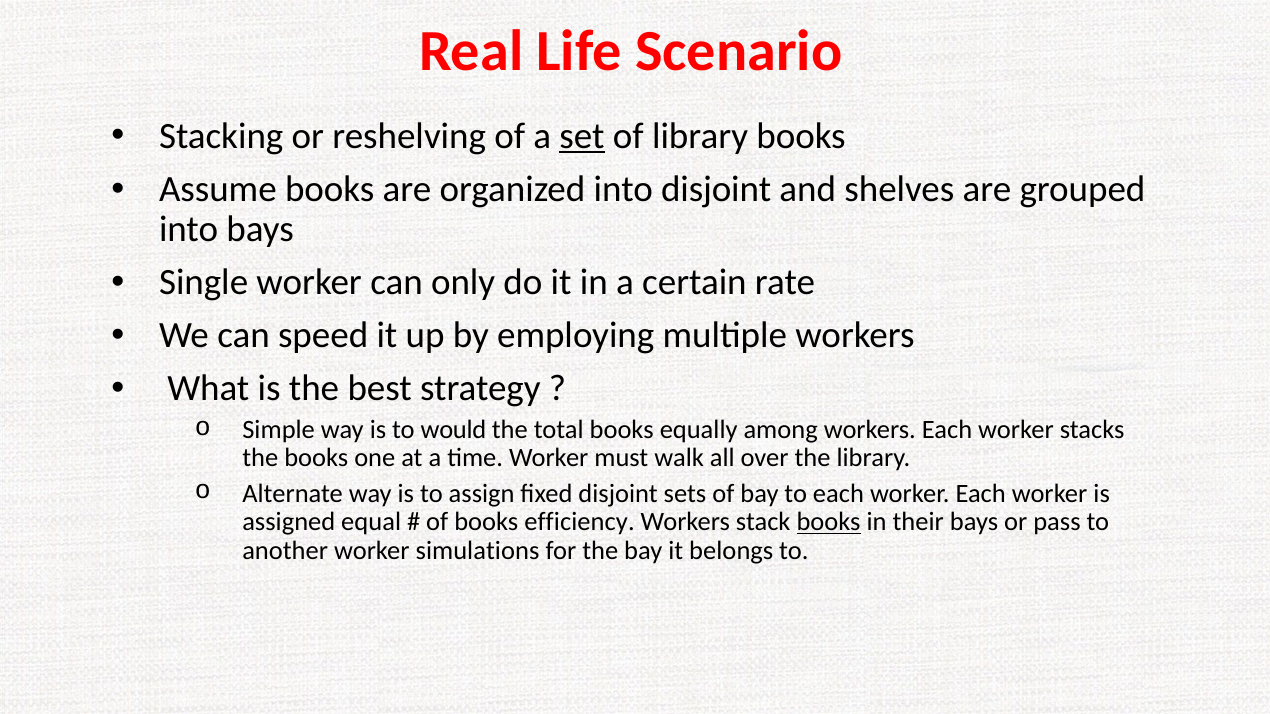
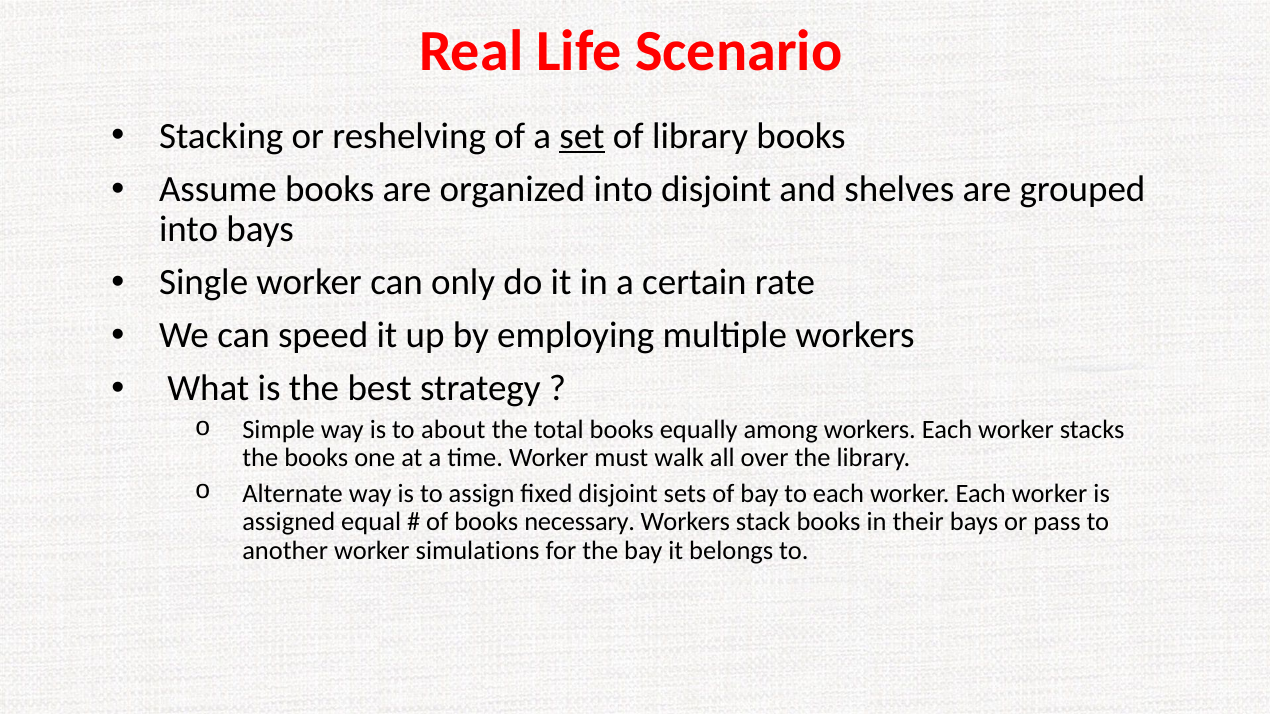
would: would -> about
efficiency: efficiency -> necessary
books at (829, 522) underline: present -> none
